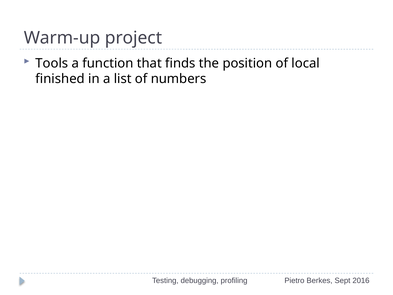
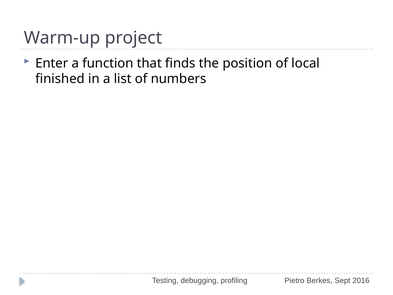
Tools: Tools -> Enter
